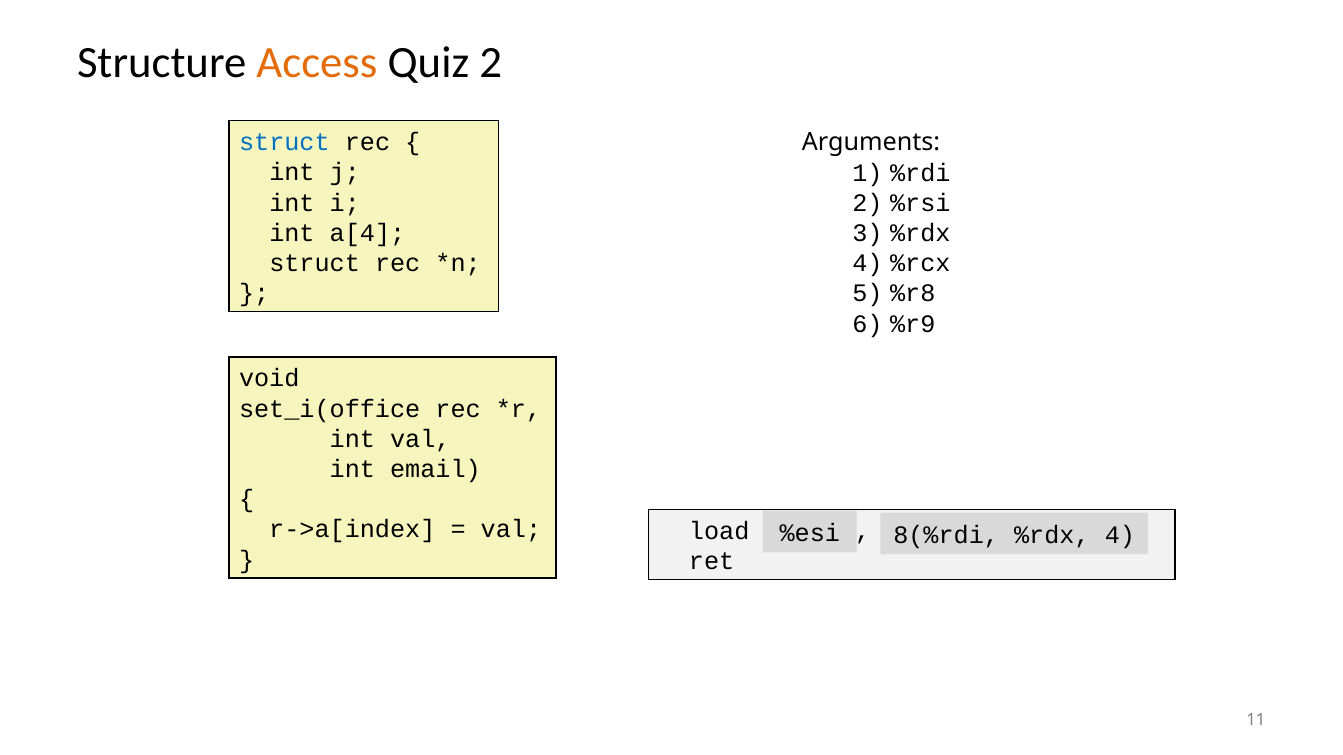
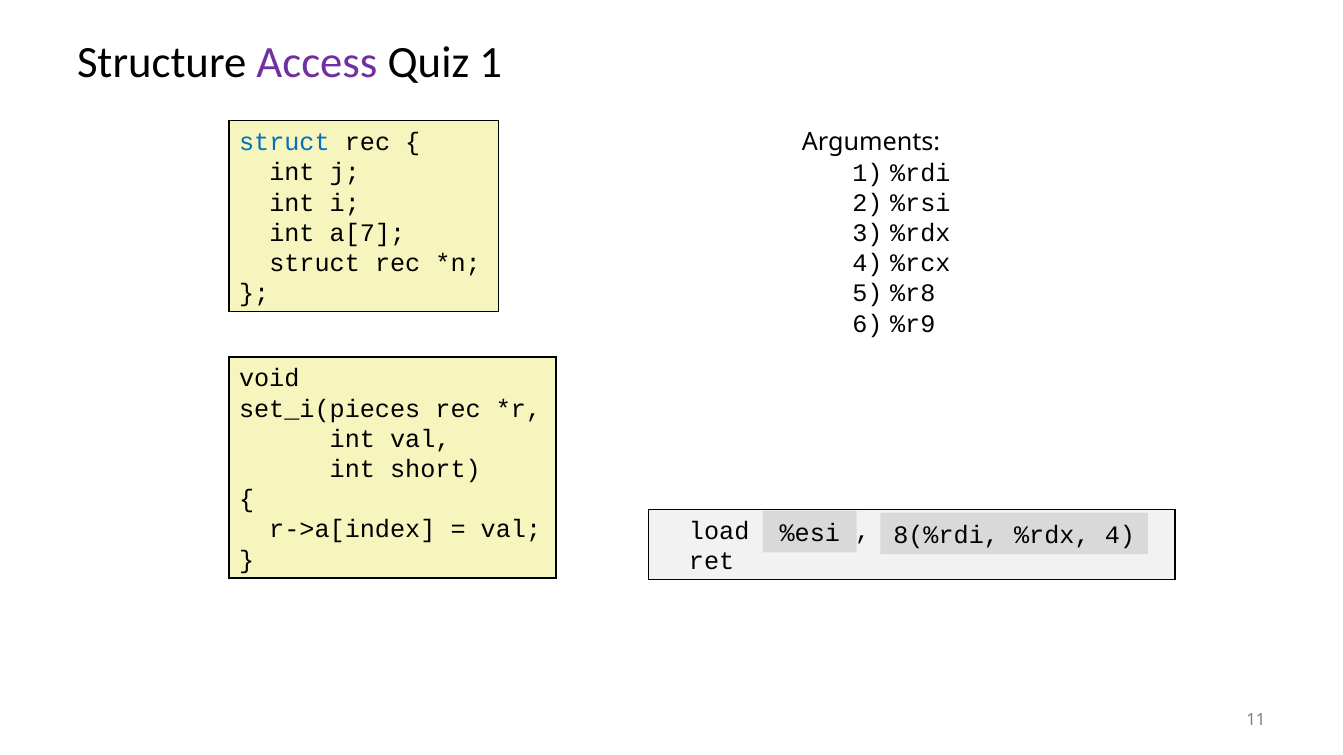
Access colour: orange -> purple
Quiz 2: 2 -> 1
a[4: a[4 -> a[7
set_i(office: set_i(office -> set_i(pieces
email: email -> short
